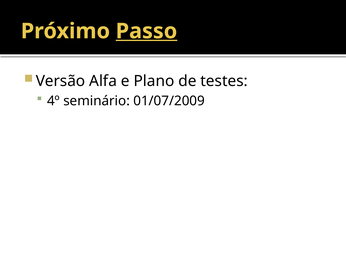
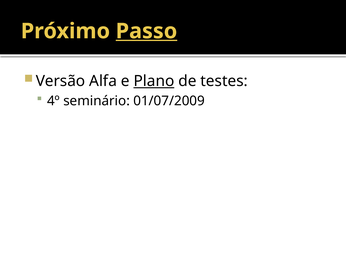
Plano underline: none -> present
